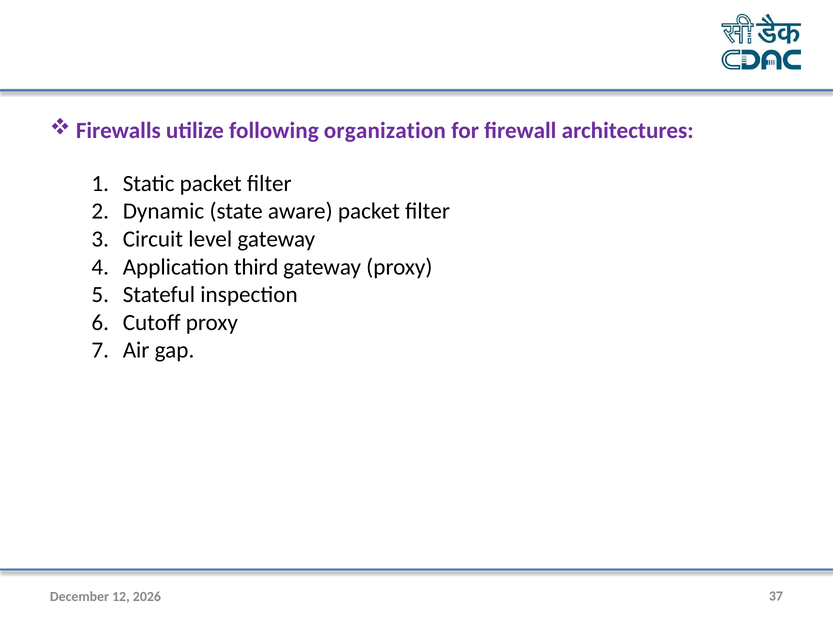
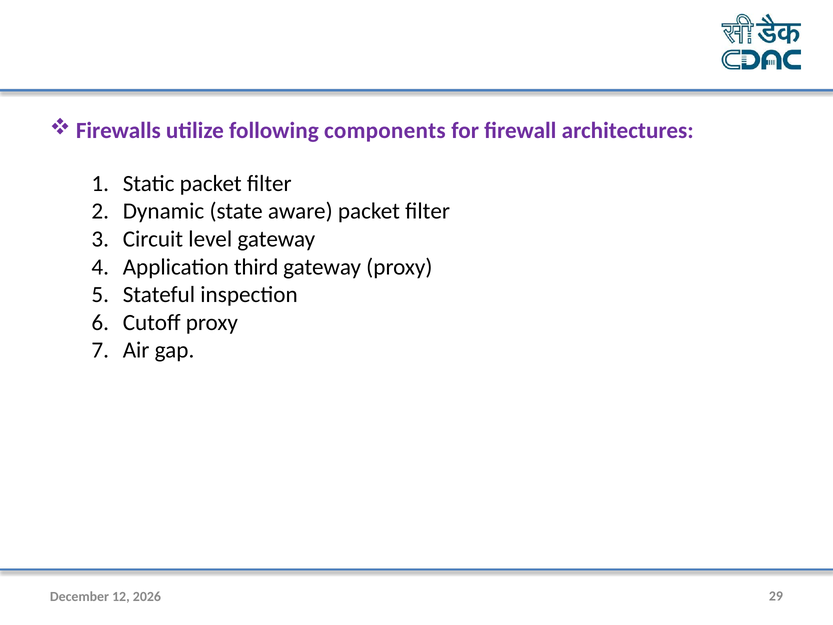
organization: organization -> components
37: 37 -> 29
